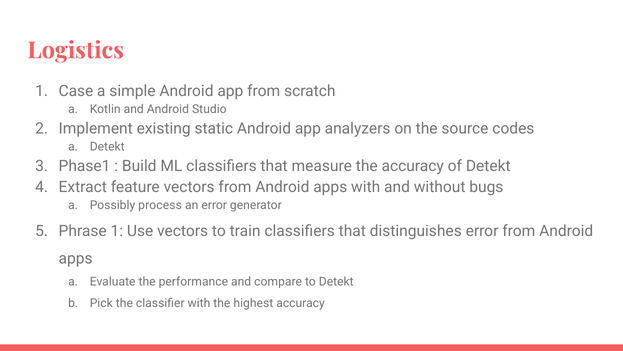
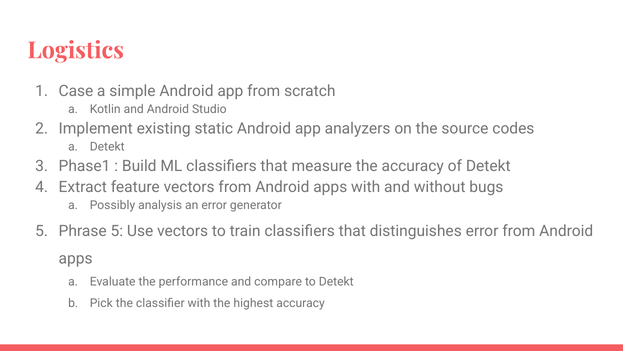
process: process -> analysis
Phrase 1: 1 -> 5
